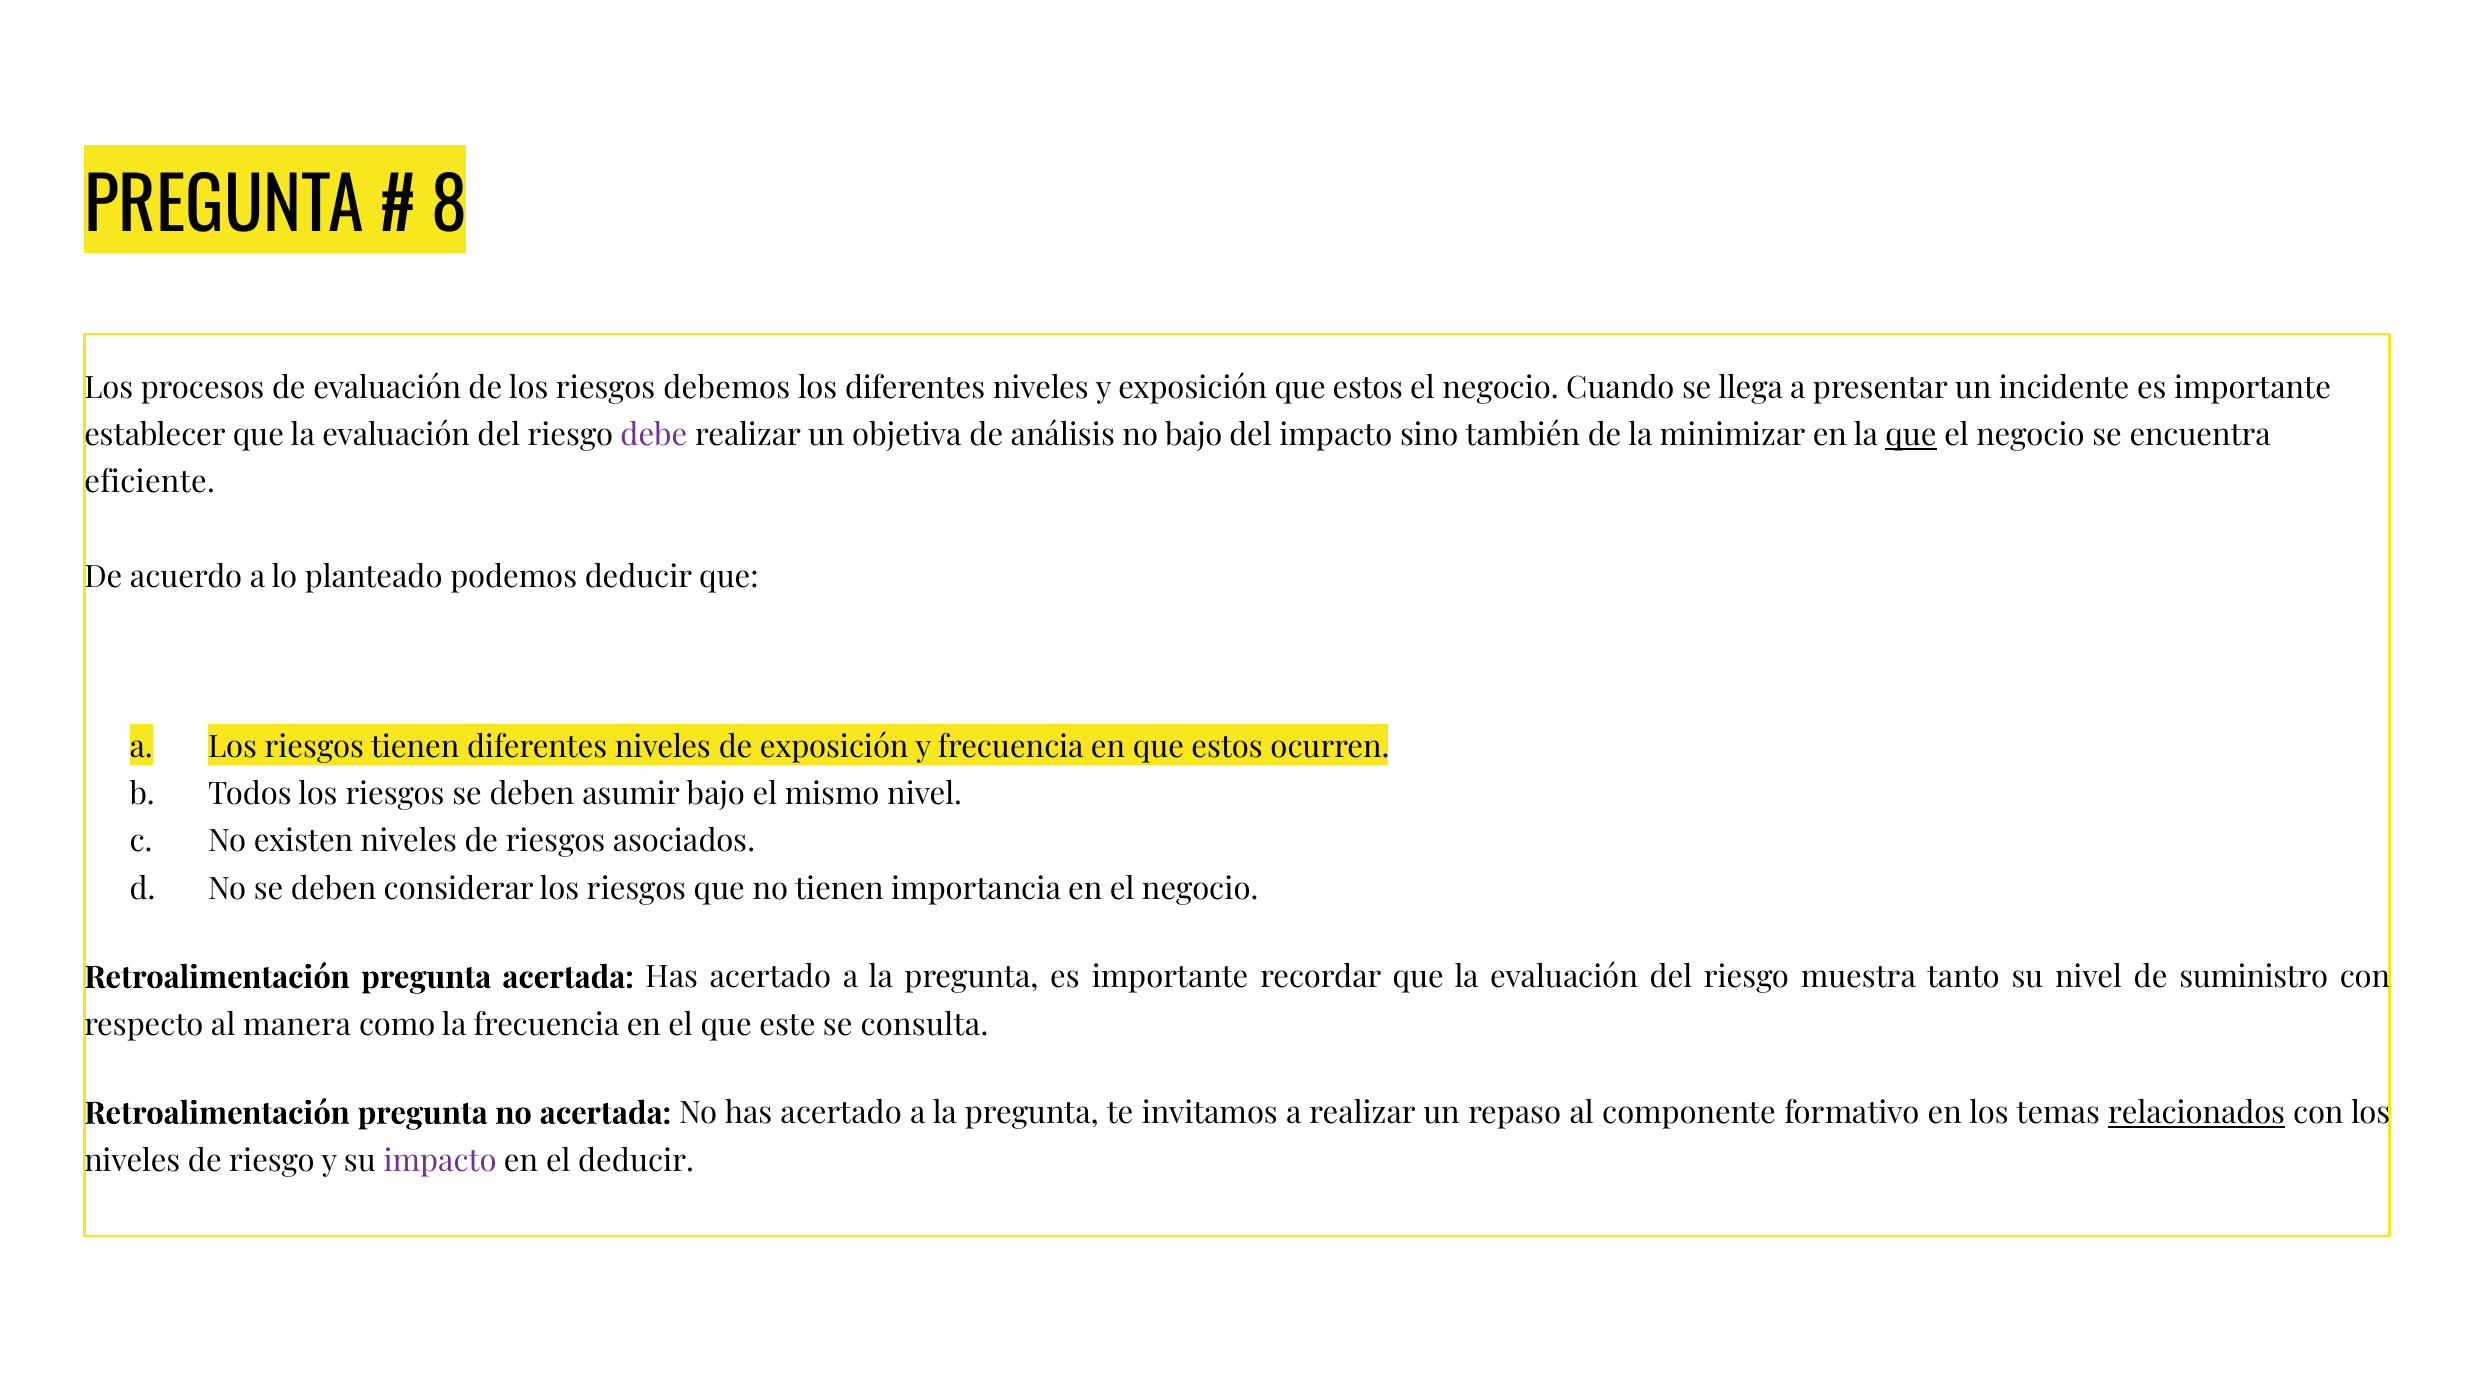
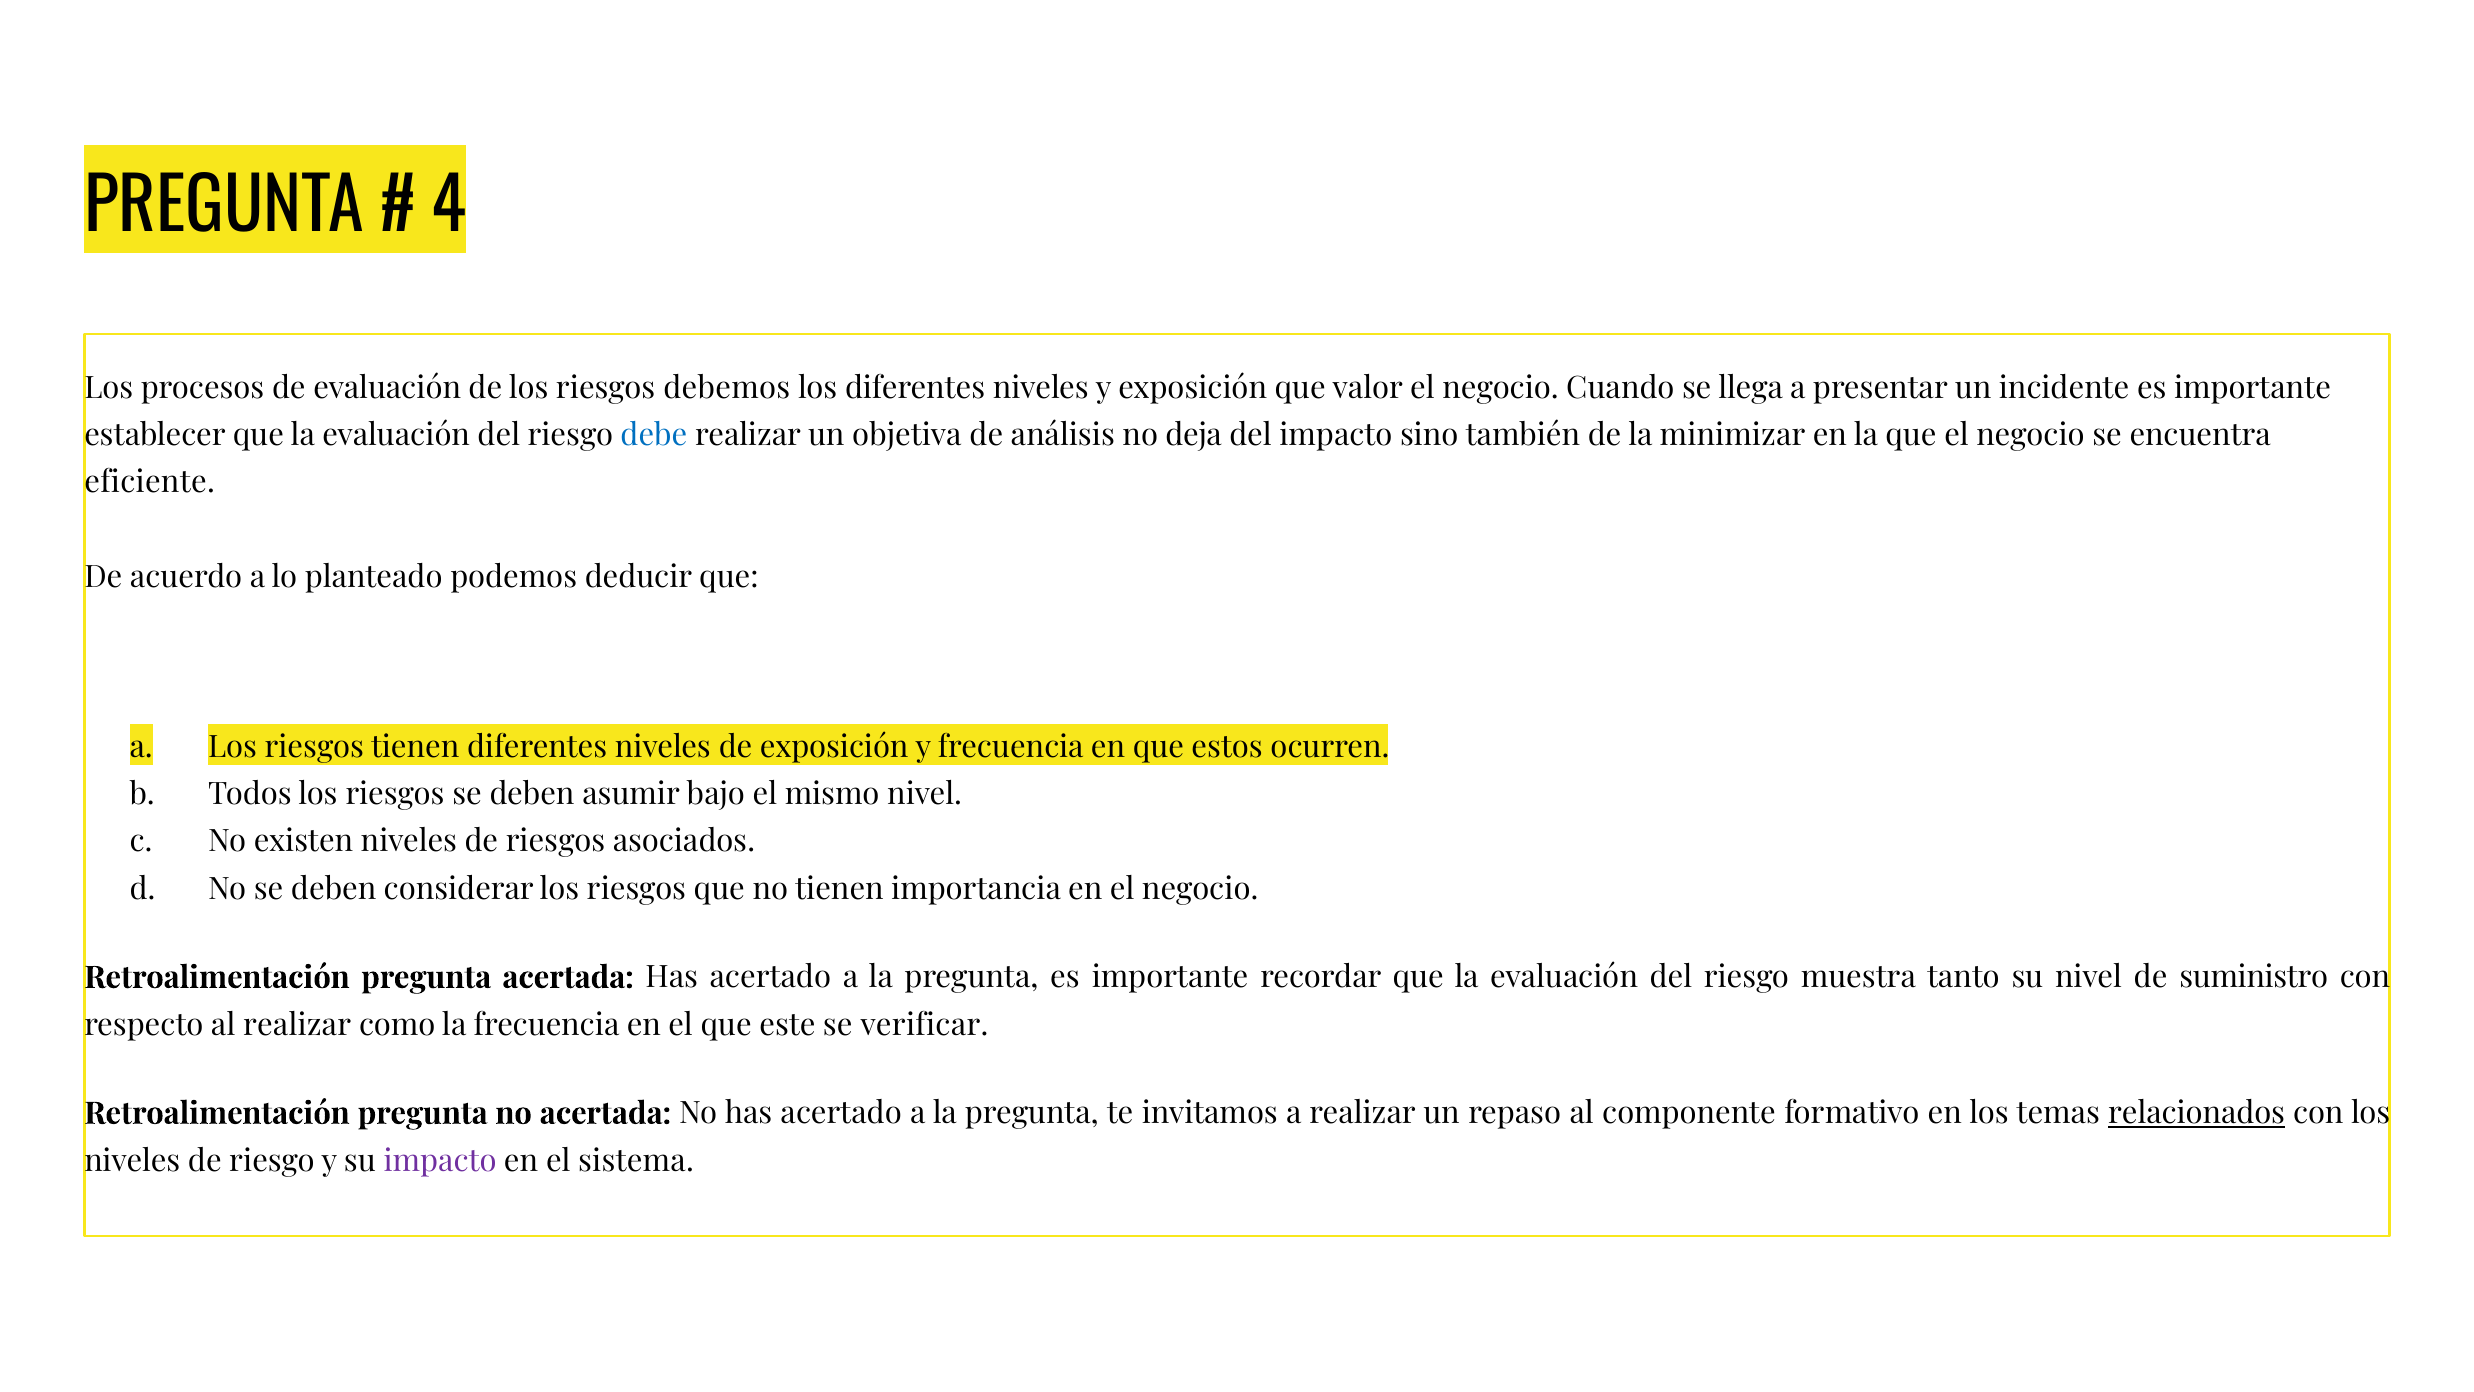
8: 8 -> 4
exposición que estos: estos -> valor
debe colour: purple -> blue
no bajo: bajo -> deja
que at (1911, 435) underline: present -> none
al manera: manera -> realizar
consulta: consulta -> verificar
el deducir: deducir -> sistema
